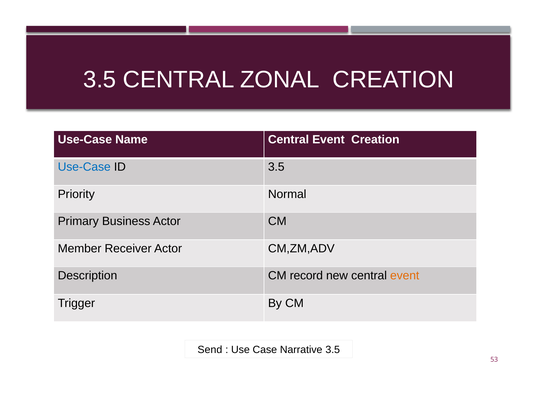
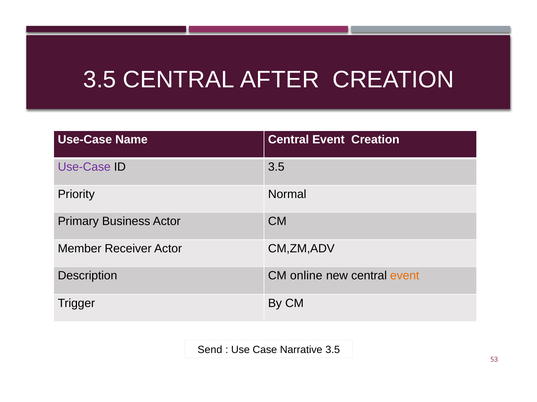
ZONAL: ZONAL -> AFTER
Use-Case at (84, 167) colour: blue -> purple
record: record -> online
